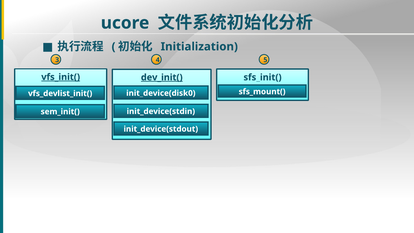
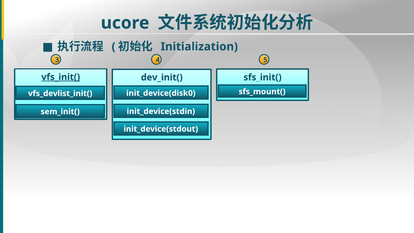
dev_init( underline: present -> none
